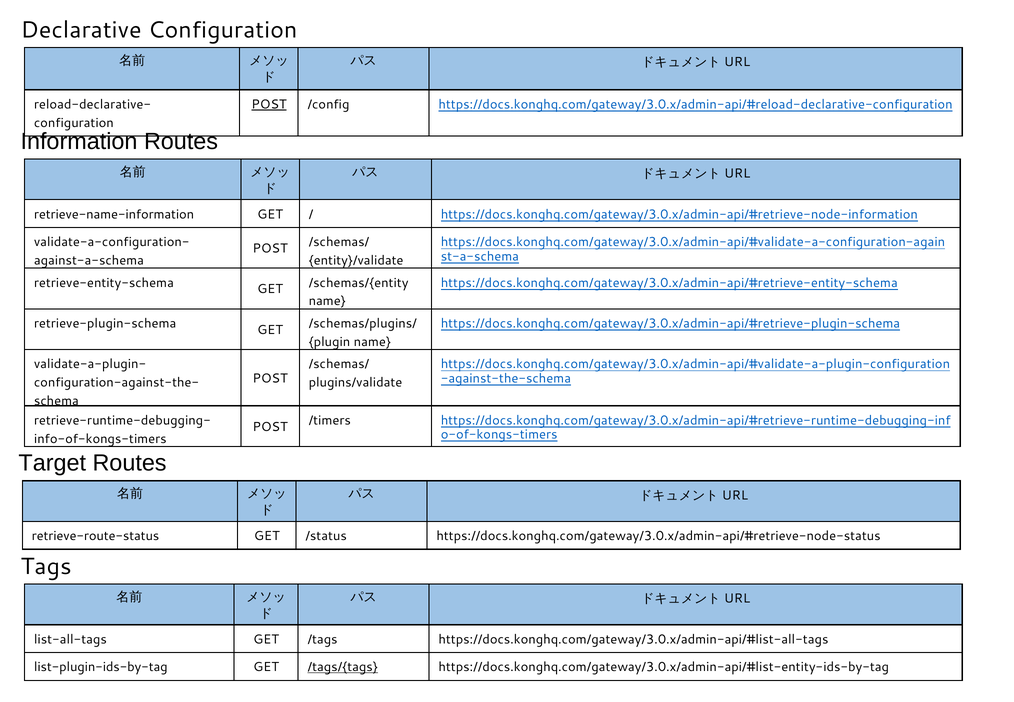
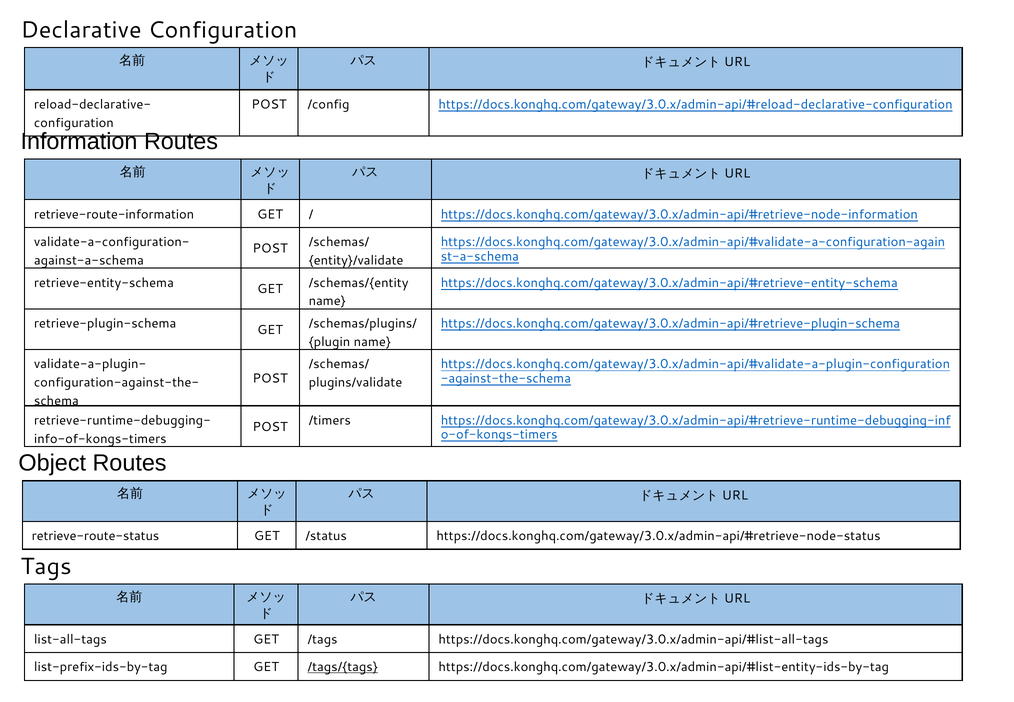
POST at (269, 104) underline: present -> none
retrieve-name-information: retrieve-name-information -> retrieve-route-information
Target: Target -> Object
list-plugin-ids-by-tag: list-plugin-ids-by-tag -> list-prefix-ids-by-tag
